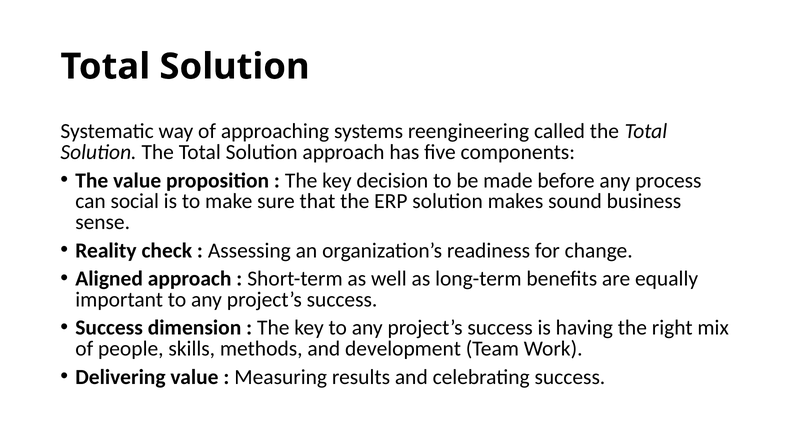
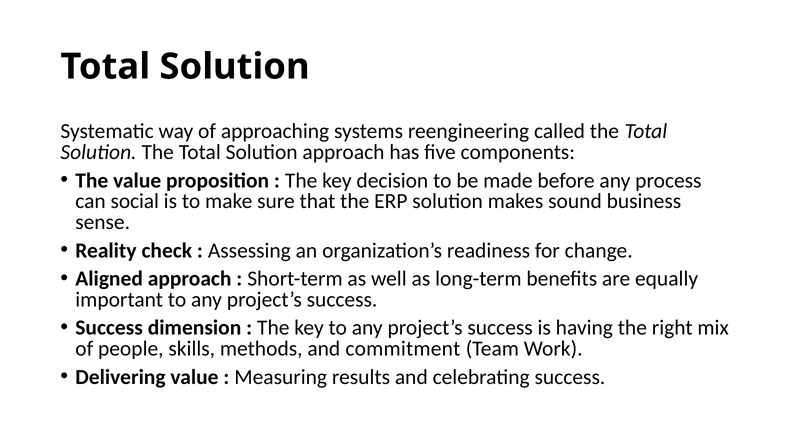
development: development -> commitment
